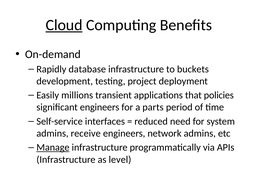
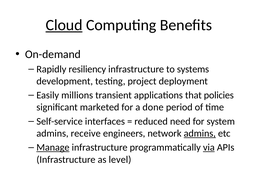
database: database -> resiliency
buckets: buckets -> systems
significant engineers: engineers -> marketed
parts: parts -> done
admins at (200, 133) underline: none -> present
via underline: none -> present
